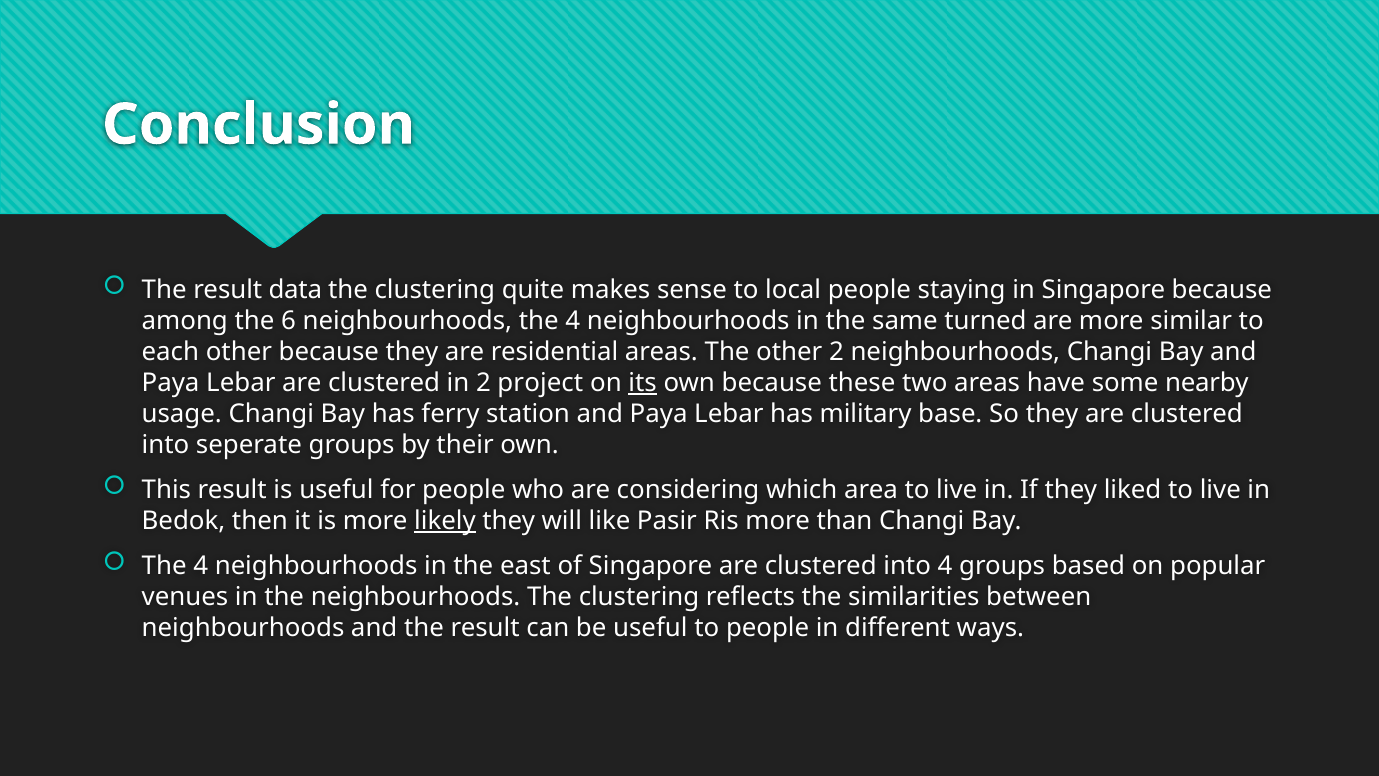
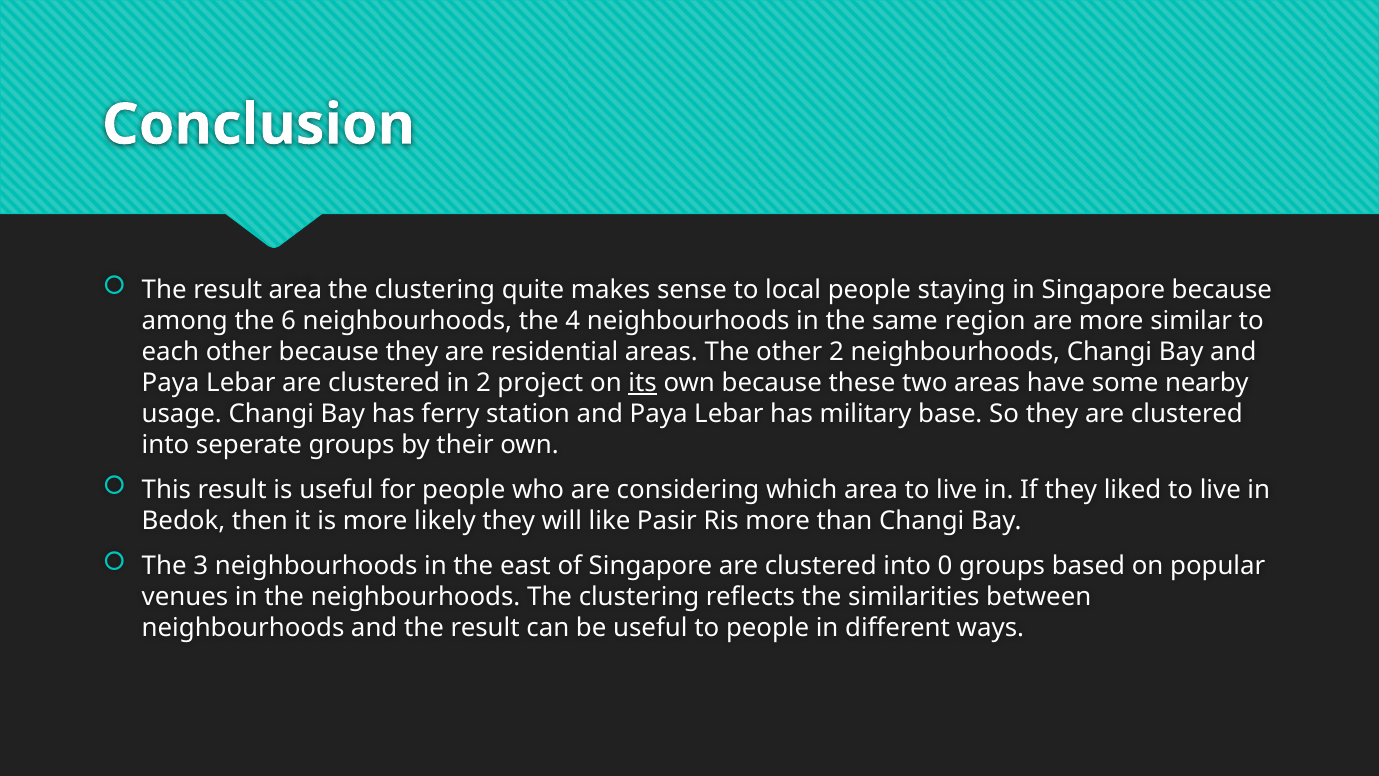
result data: data -> area
turned: turned -> region
likely underline: present -> none
4 at (201, 566): 4 -> 3
into 4: 4 -> 0
